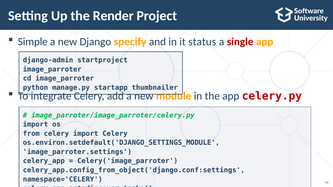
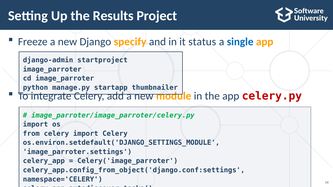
Render: Render -> Results
Simple: Simple -> Freeze
single colour: red -> blue
